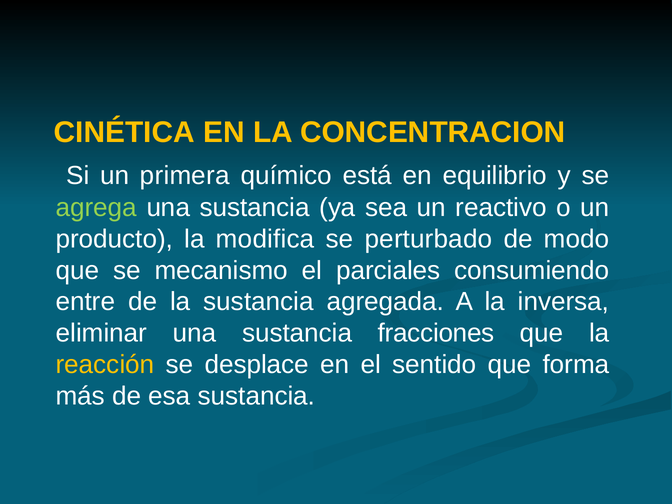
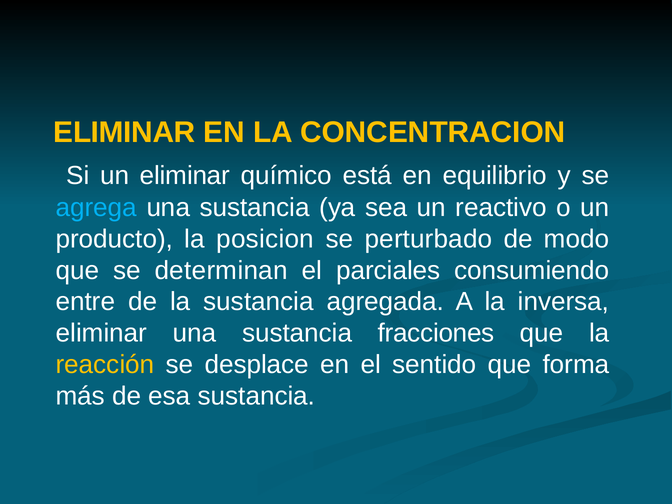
CINÉTICA at (124, 132): CINÉTICA -> ELIMINAR
un primera: primera -> eliminar
agrega colour: light green -> light blue
modifica: modifica -> posicion
mecanismo: mecanismo -> determinan
